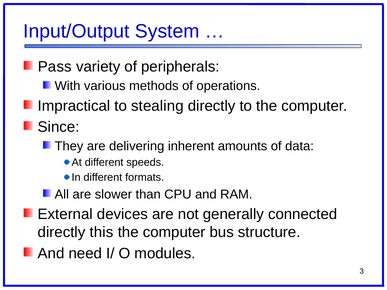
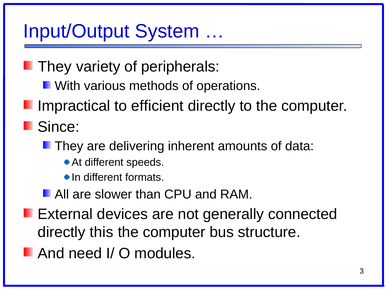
Pass at (55, 67): Pass -> They
stealing: stealing -> efficient
